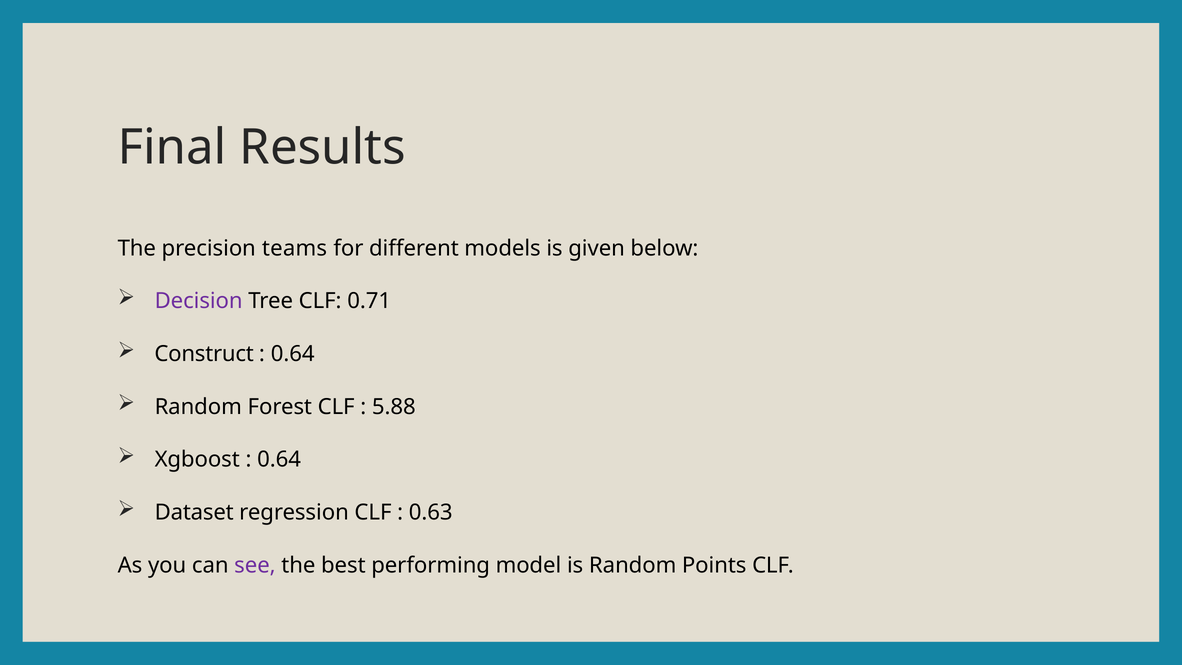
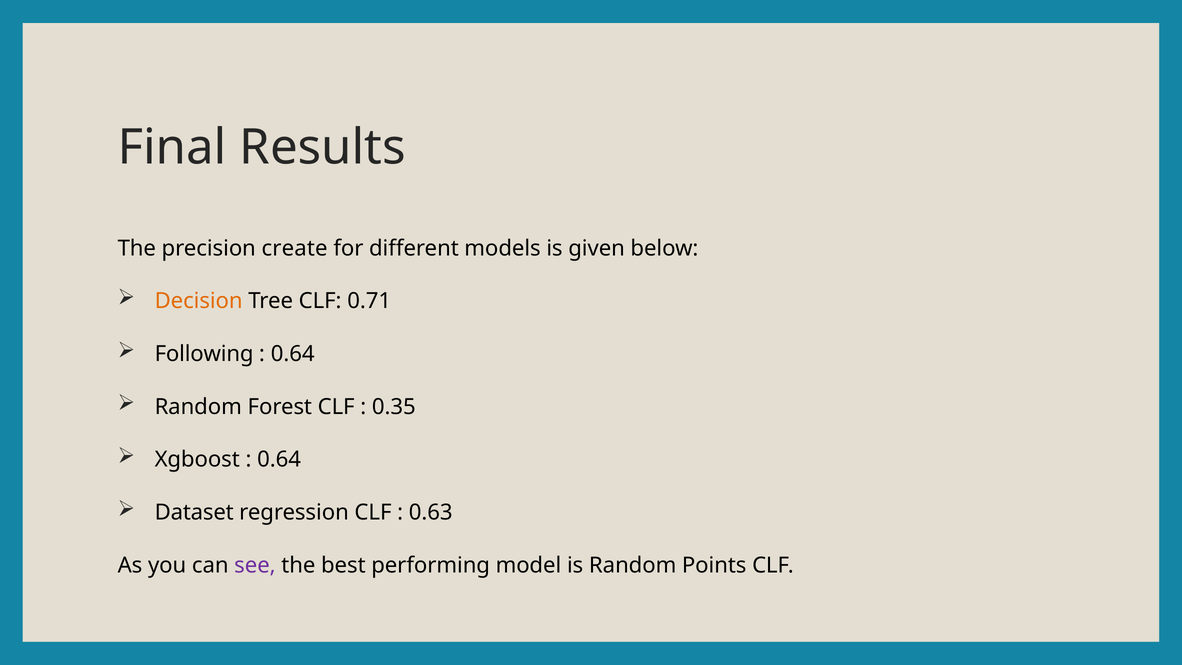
teams: teams -> create
Decision colour: purple -> orange
Construct: Construct -> Following
5.88: 5.88 -> 0.35
